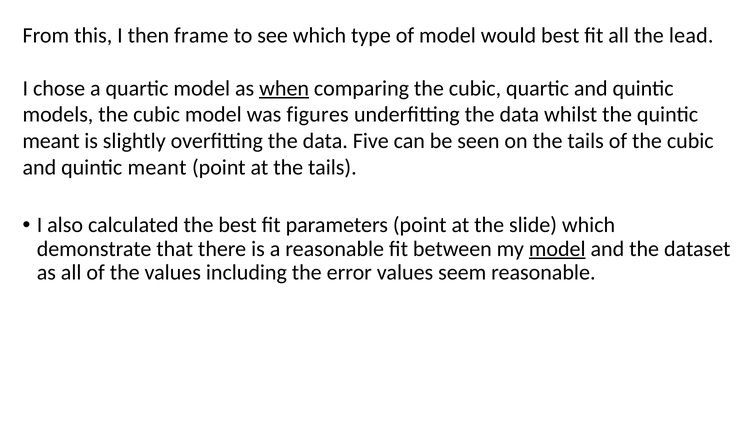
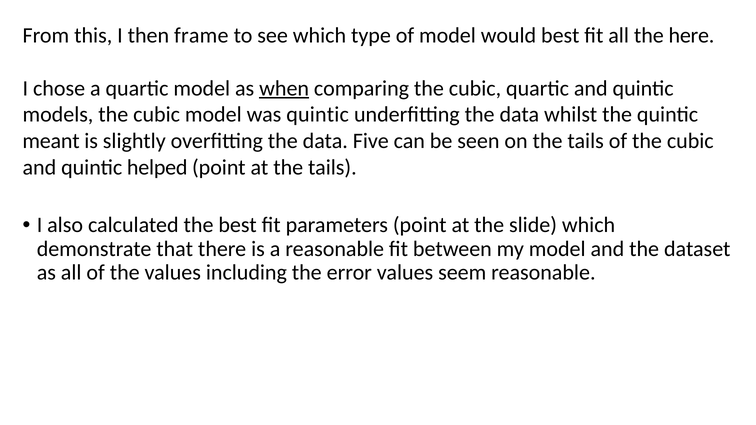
lead: lead -> here
was figures: figures -> quintic
and quintic meant: meant -> helped
model at (557, 249) underline: present -> none
